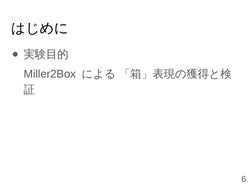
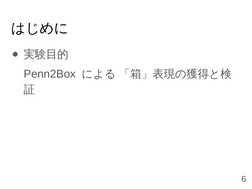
Miller2Box: Miller2Box -> Penn2Box
